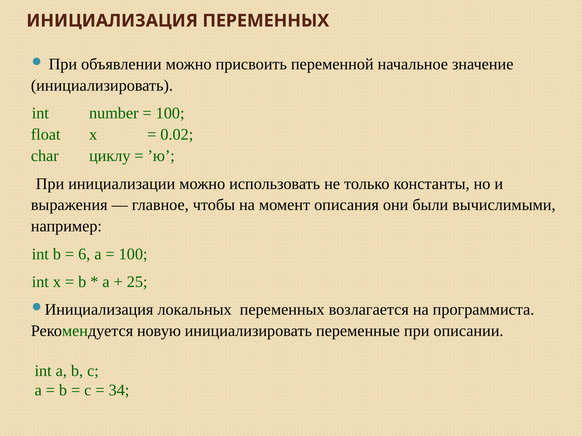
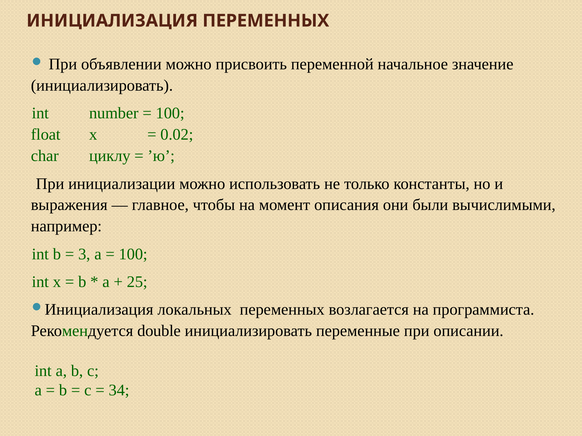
6: 6 -> 3
новую: новую -> double
